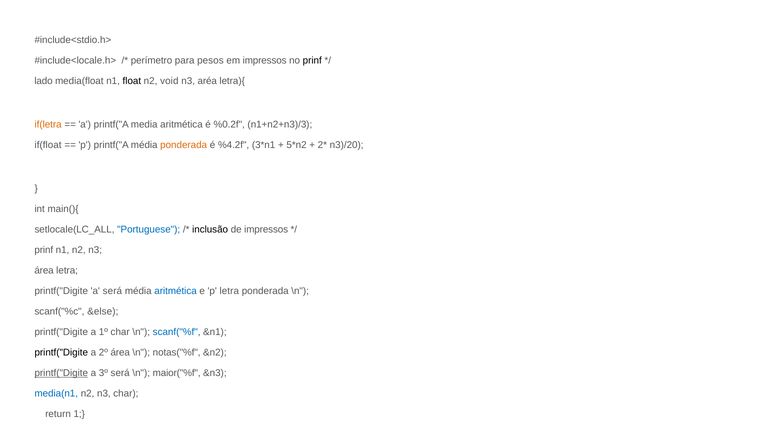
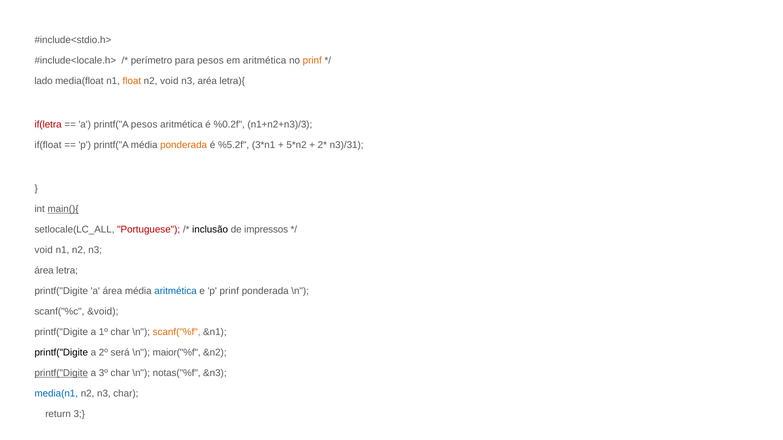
em impressos: impressos -> aritmética
prinf at (312, 61) colour: black -> orange
float colour: black -> orange
if(letra colour: orange -> red
printf("A media: media -> pesos
%4.2f: %4.2f -> %5.2f
n3)/20: n3)/20 -> n3)/31
main(){ underline: none -> present
Portuguese colour: blue -> red
prinf at (44, 250): prinf -> void
a será: será -> área
p letra: letra -> prinf
&else: &else -> &void
scanf("%f colour: blue -> orange
2º área: área -> será
notas("%f: notas("%f -> maior("%f
3º será: será -> char
maior("%f: maior("%f -> notas("%f
1: 1 -> 3
